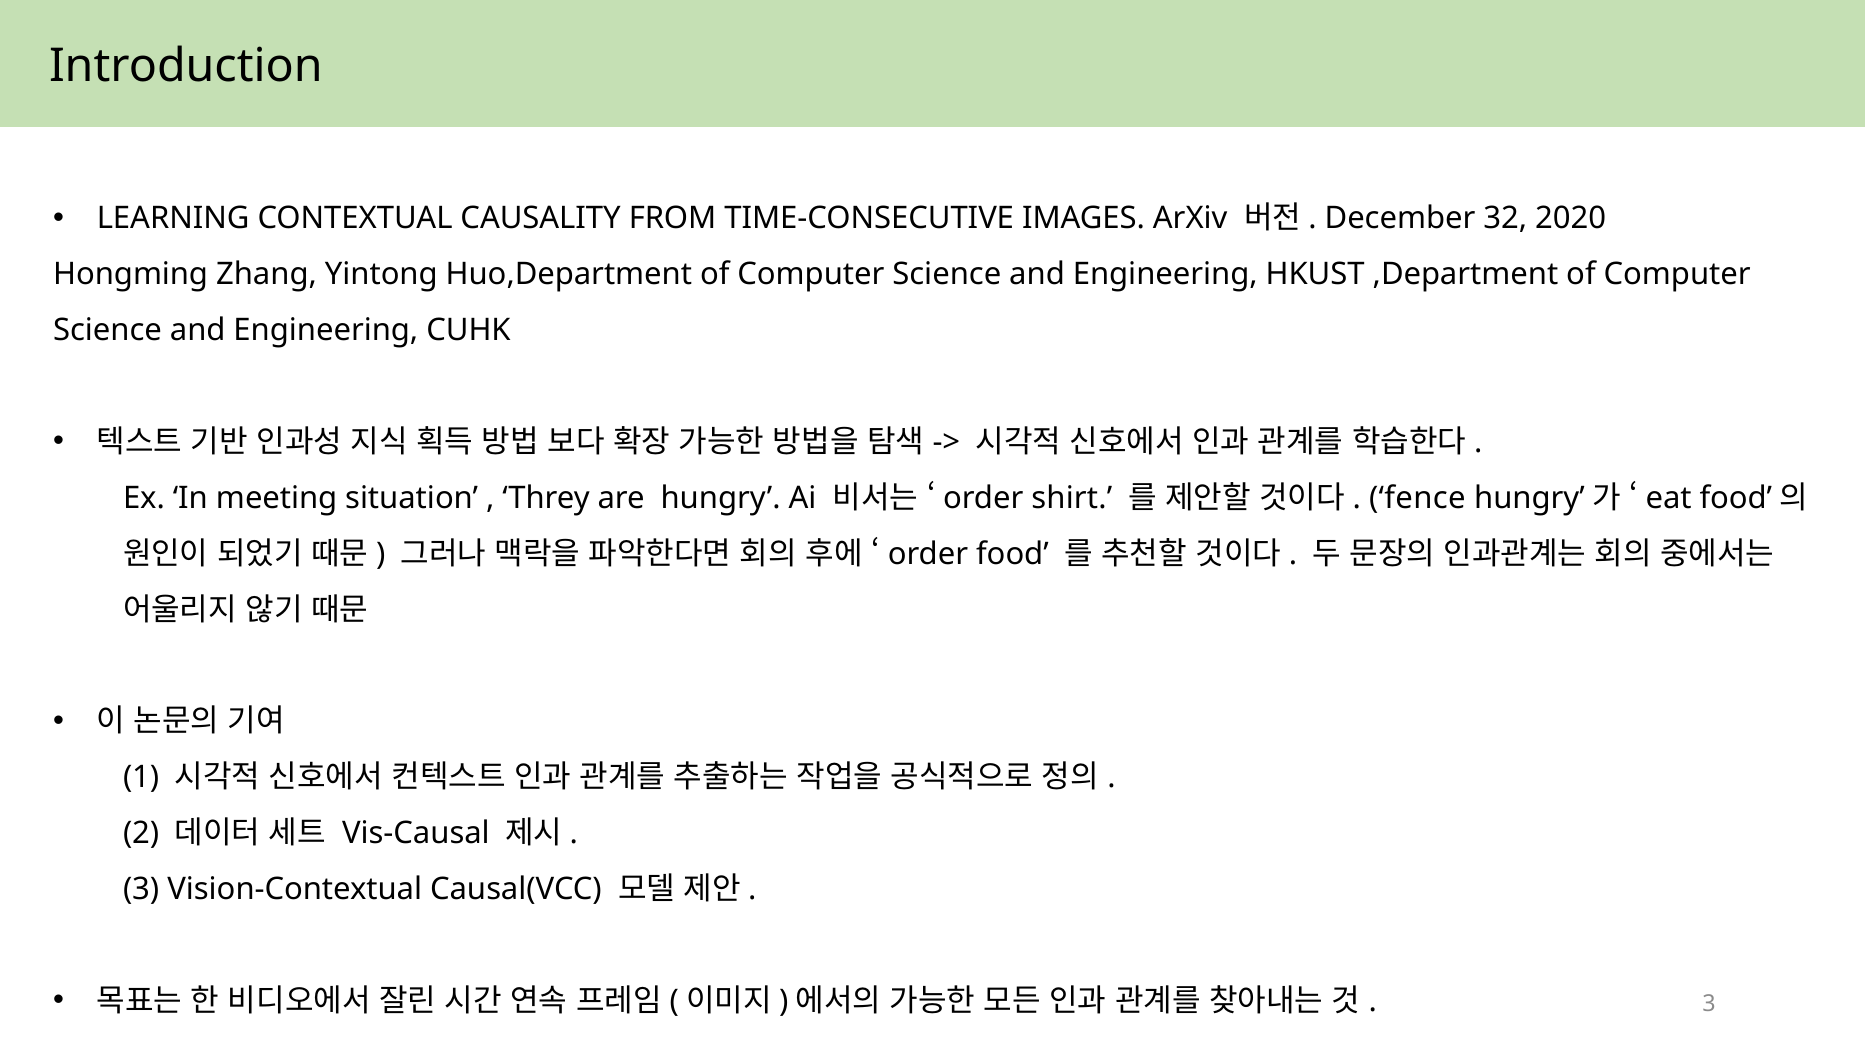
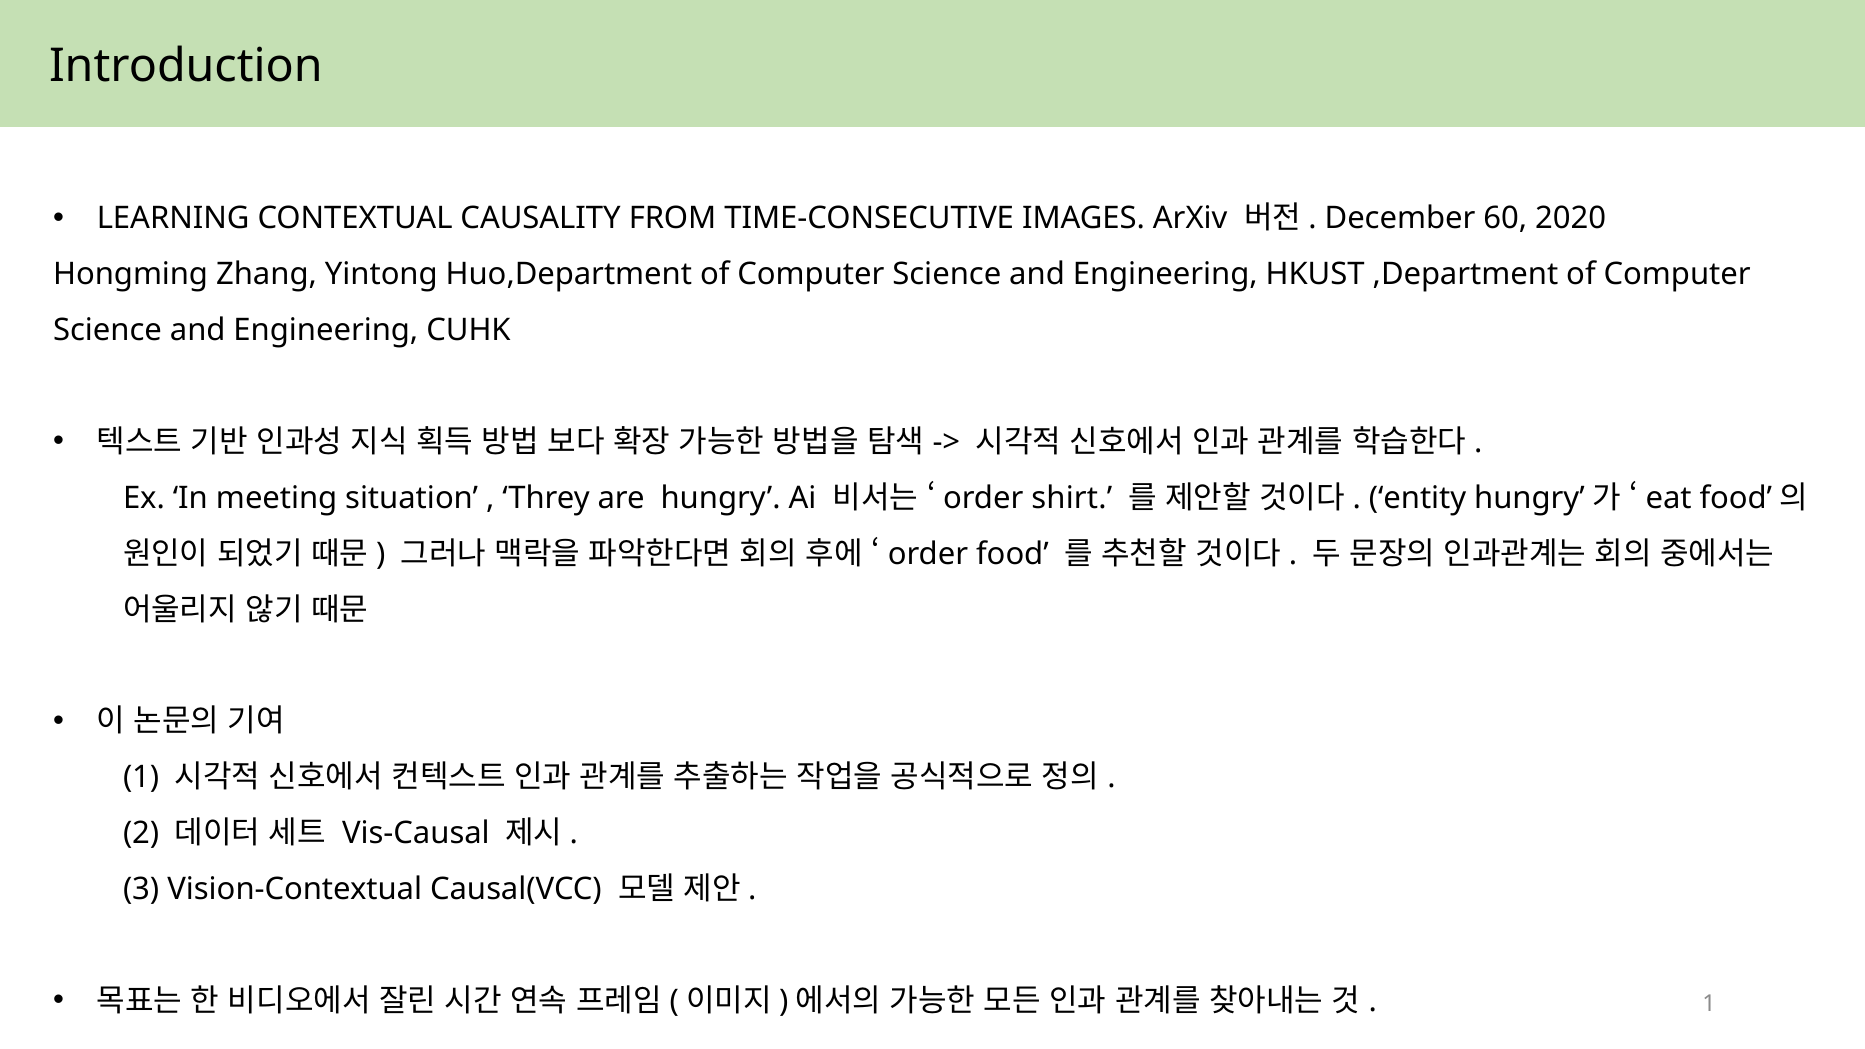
32: 32 -> 60
fence: fence -> entity
3 at (1709, 1004): 3 -> 1
